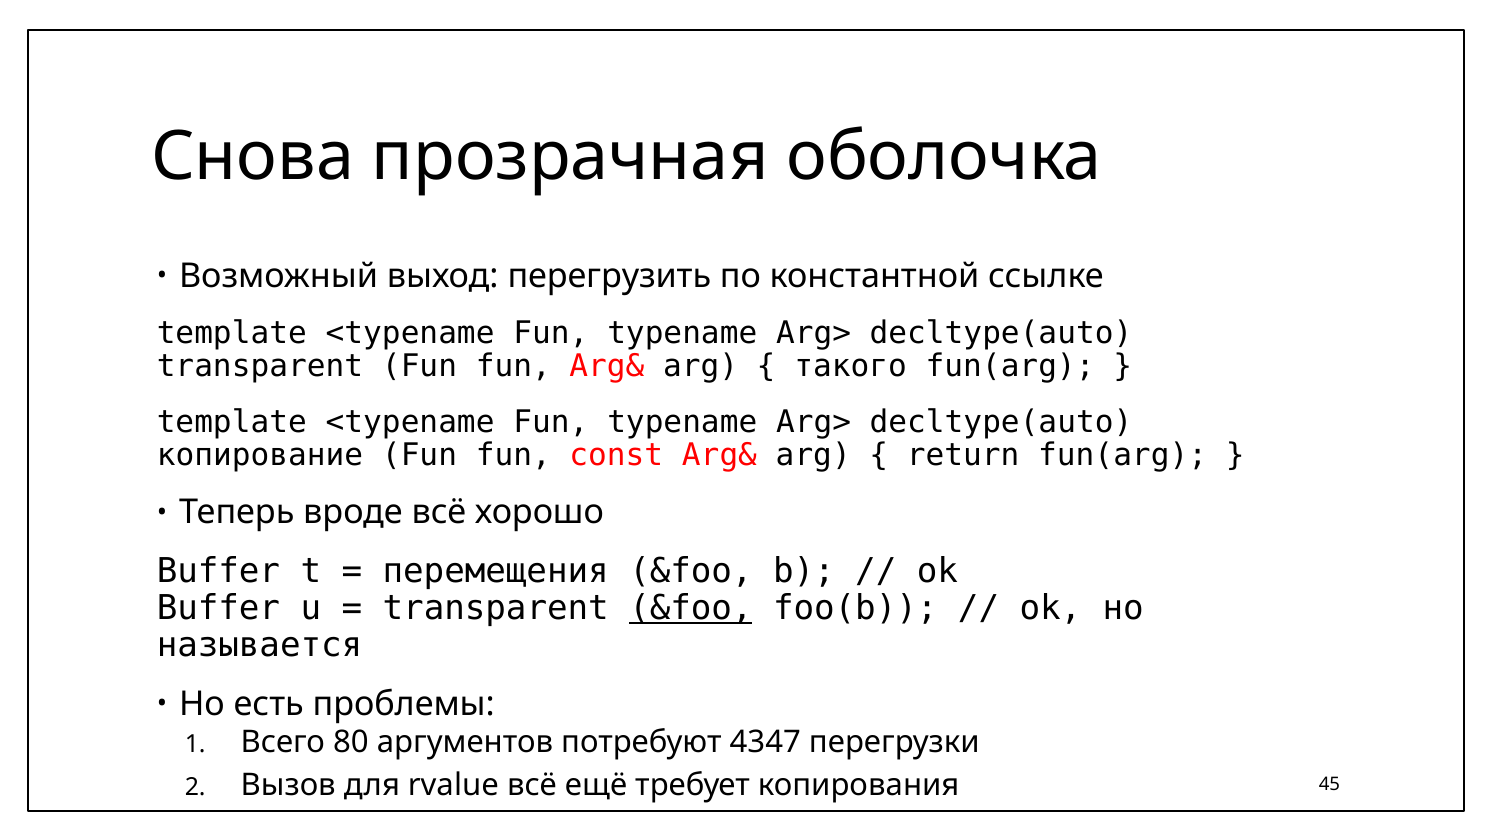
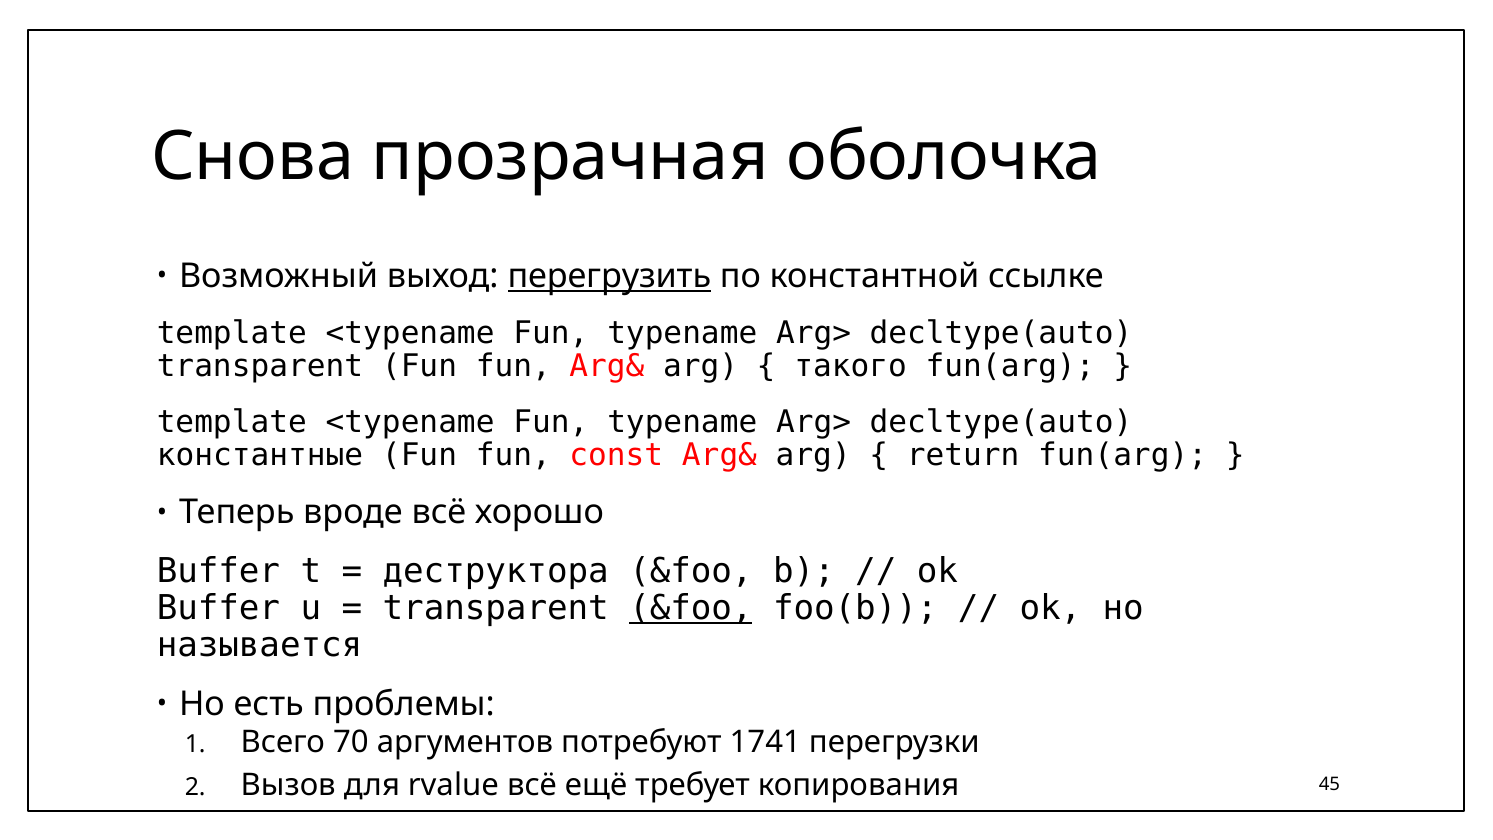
перегрузить underline: none -> present
копирование: копирование -> константные
перемещения: перемещения -> деструктора
80: 80 -> 70
4347: 4347 -> 1741
